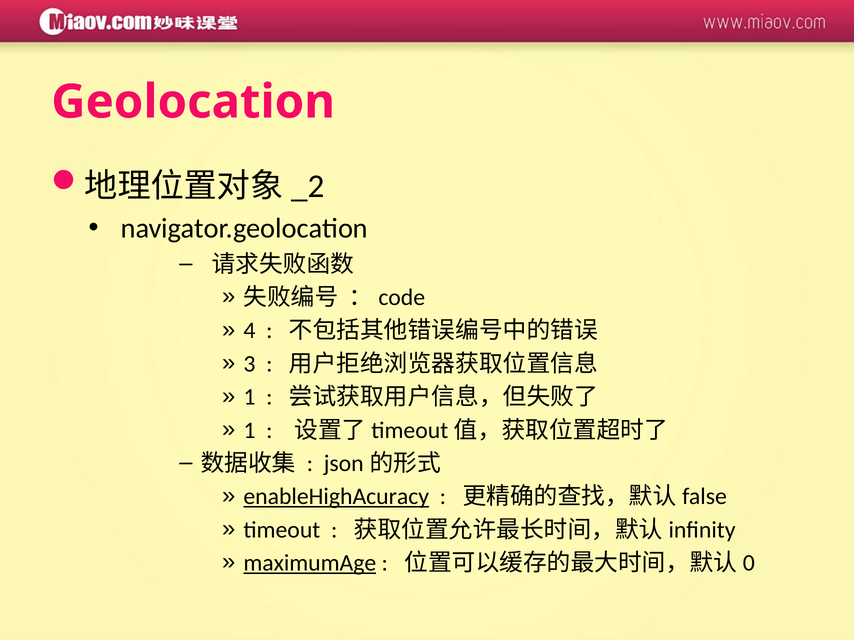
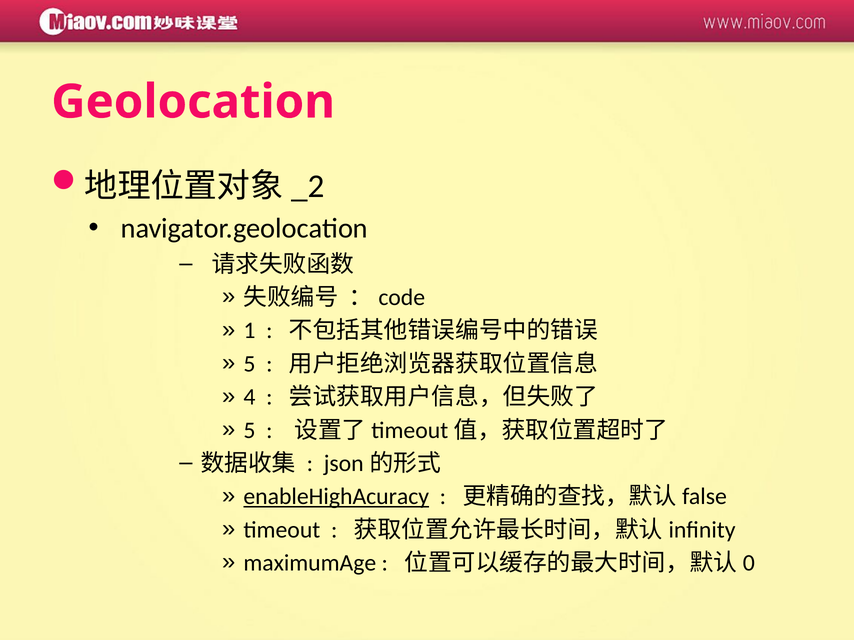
4: 4 -> 1
3 at (249, 364): 3 -> 5
1 at (249, 397): 1 -> 4
1 at (249, 431): 1 -> 5
maximumAge underline: present -> none
